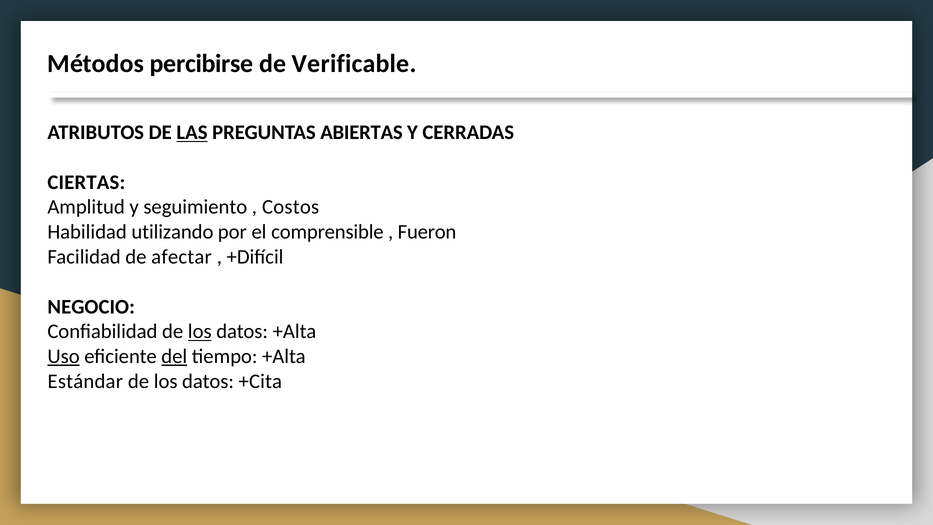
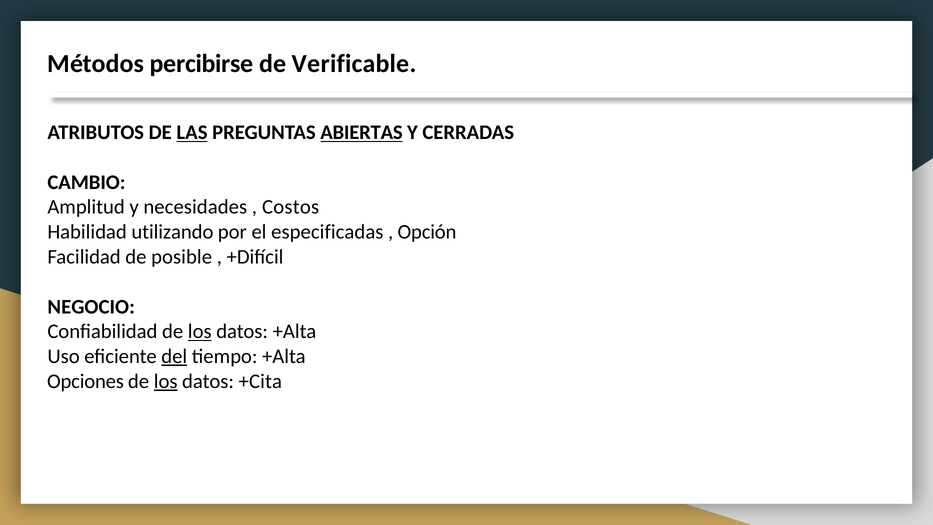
ABIERTAS underline: none -> present
CIERTAS: CIERTAS -> CAMBIO
seguimiento: seguimiento -> necesidades
comprensible: comprensible -> especificadas
Fueron: Fueron -> Opción
afectar: afectar -> posible
Uso underline: present -> none
Estándar: Estándar -> Opciones
los at (166, 381) underline: none -> present
